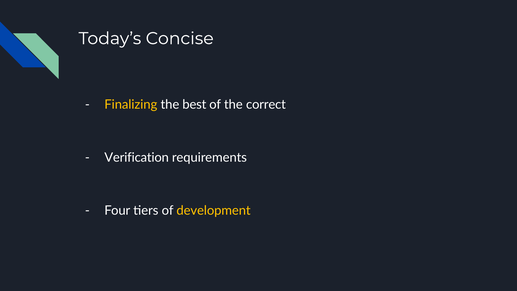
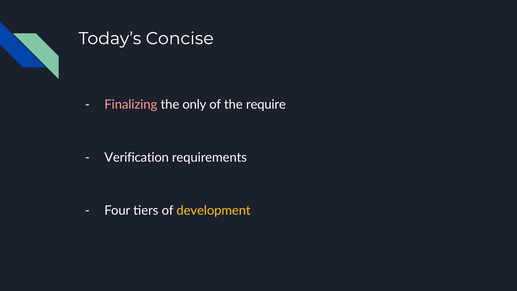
Finalizing colour: yellow -> pink
best: best -> only
correct: correct -> require
